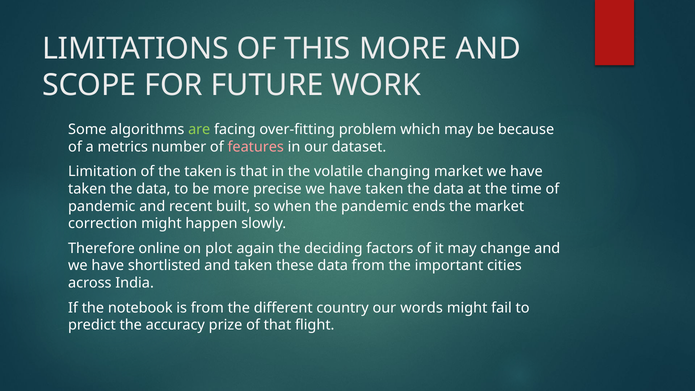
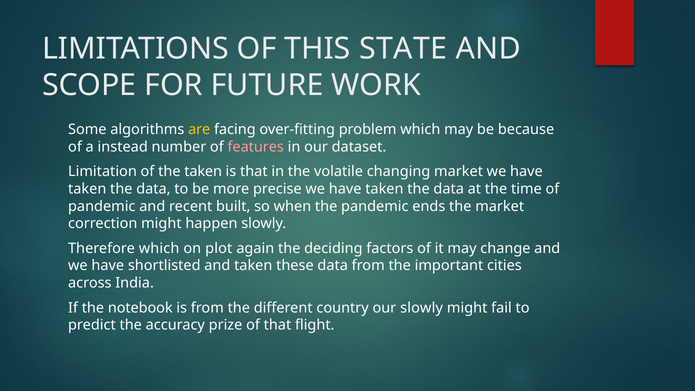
THIS MORE: MORE -> STATE
are colour: light green -> yellow
metrics: metrics -> instead
Therefore online: online -> which
our words: words -> slowly
